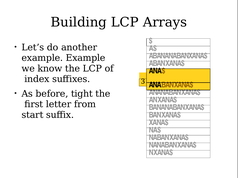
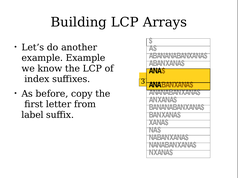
tight: tight -> copy
start: start -> label
